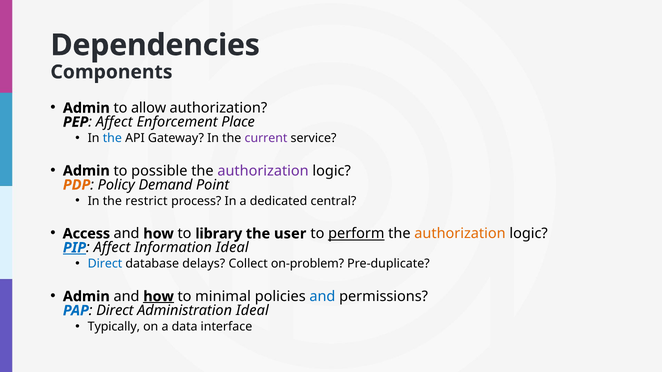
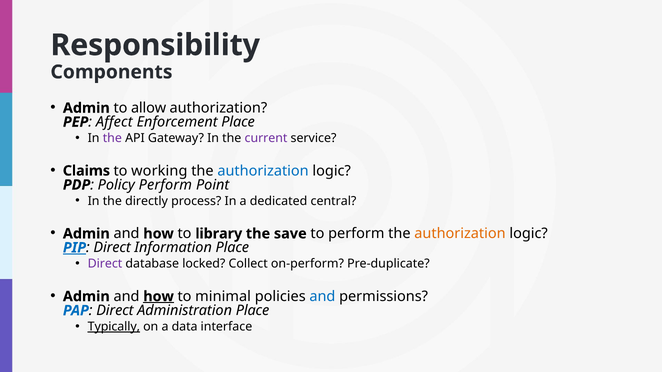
Dependencies: Dependencies -> Responsibility
the at (112, 138) colour: blue -> purple
Admin at (86, 171): Admin -> Claims
possible: possible -> working
authorization at (263, 171) colour: purple -> blue
PDP colour: orange -> black
Policy Demand: Demand -> Perform
restrict: restrict -> directly
Access at (86, 234): Access -> Admin
user: user -> save
perform at (356, 234) underline: present -> none
Affect at (112, 248): Affect -> Direct
Information Ideal: Ideal -> Place
Direct at (105, 264) colour: blue -> purple
delays: delays -> locked
on-problem: on-problem -> on-perform
Administration Ideal: Ideal -> Place
Typically underline: none -> present
